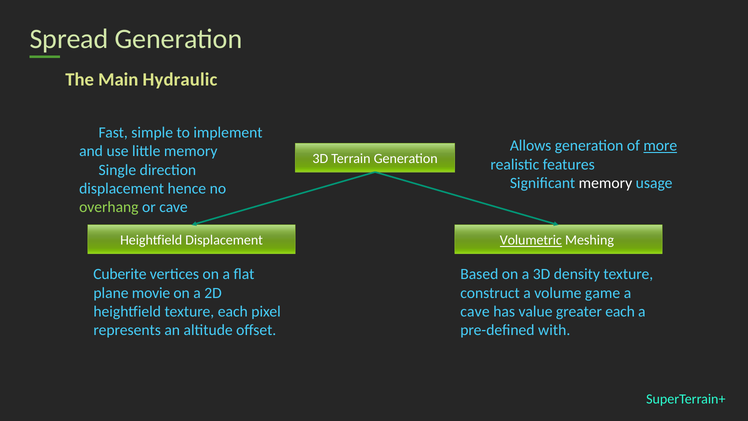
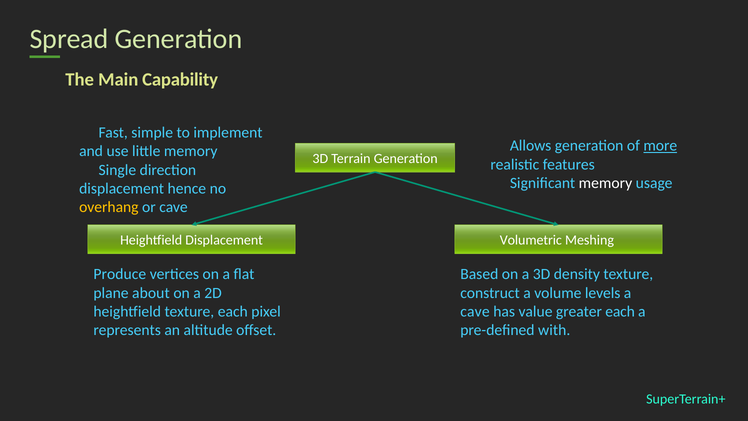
Hydraulic: Hydraulic -> Capability
overhang colour: light green -> yellow
Volumetric underline: present -> none
Cuberite: Cuberite -> Produce
movie: movie -> about
game: game -> levels
